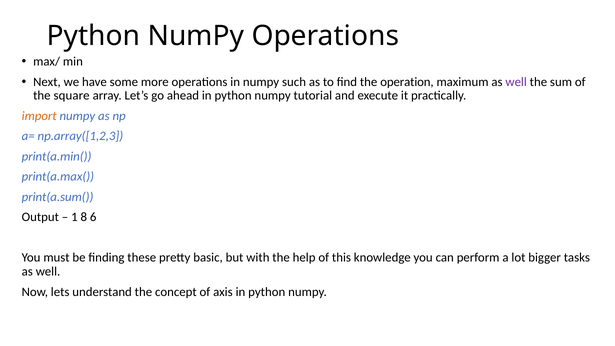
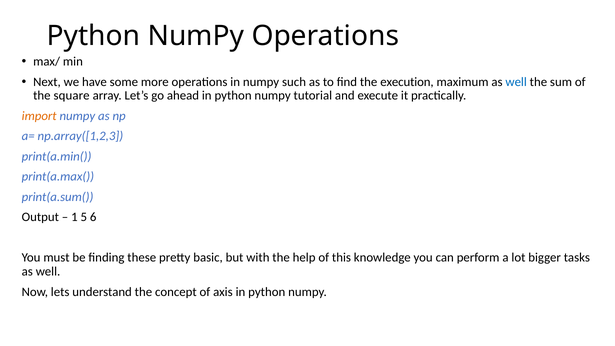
operation: operation -> execution
well at (516, 82) colour: purple -> blue
8: 8 -> 5
